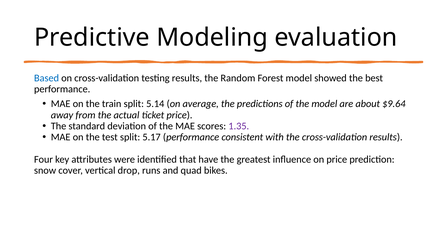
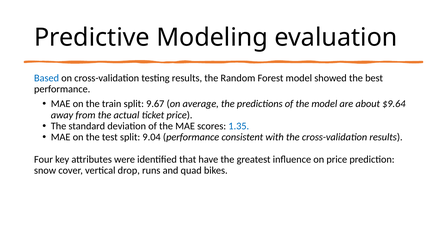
5.14: 5.14 -> 9.67
1.35 colour: purple -> blue
5.17: 5.17 -> 9.04
